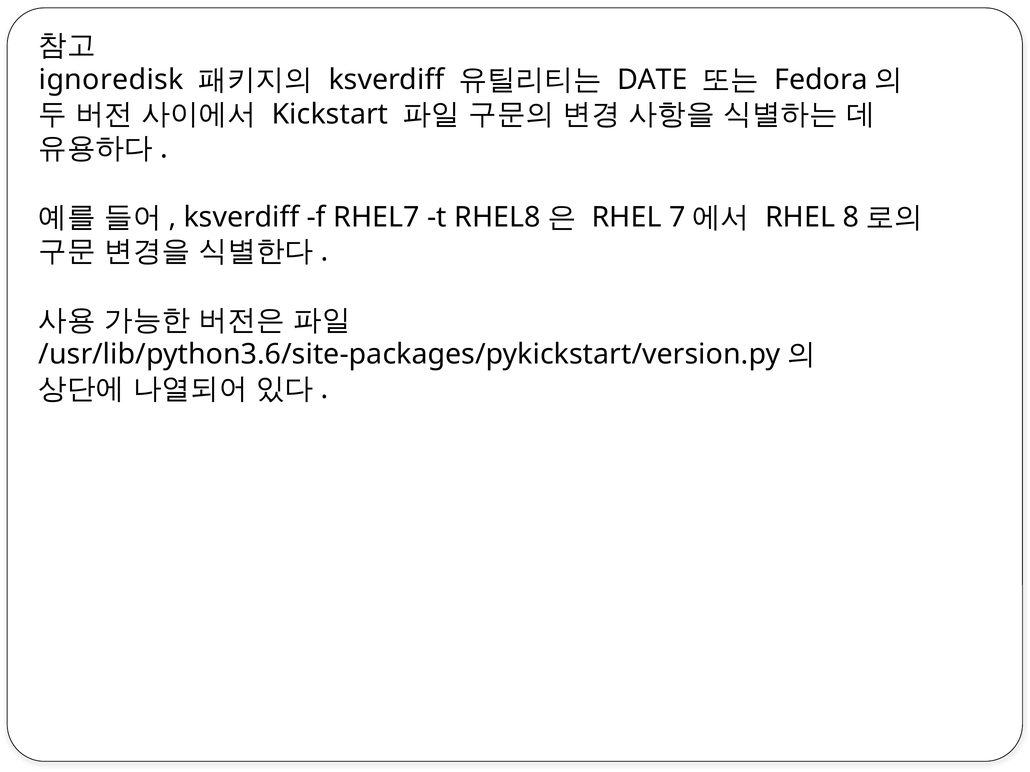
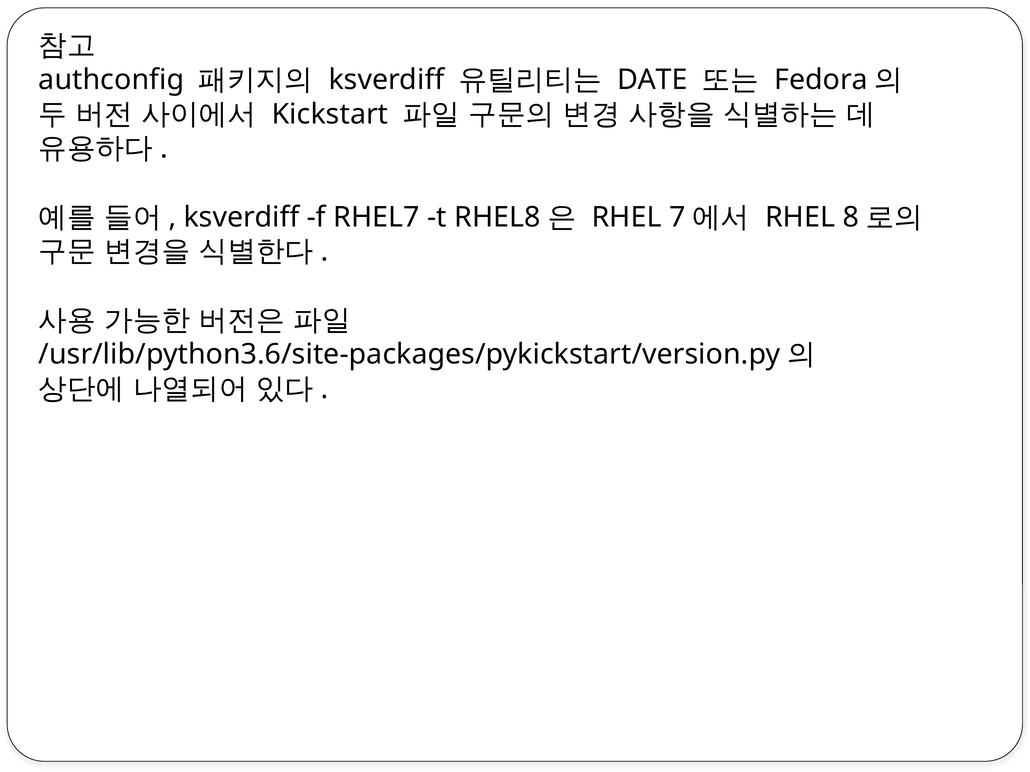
ignoredisk: ignoredisk -> authconfig
